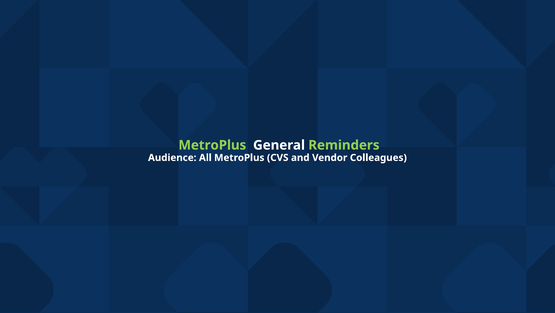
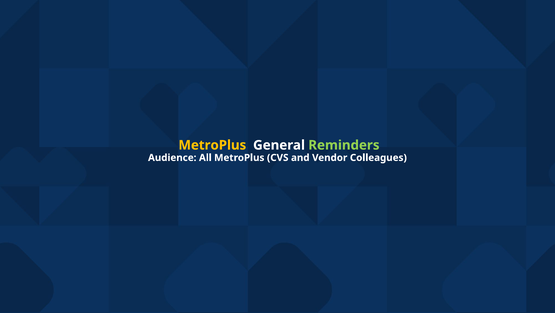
MetroPlus at (212, 145) colour: light green -> yellow
